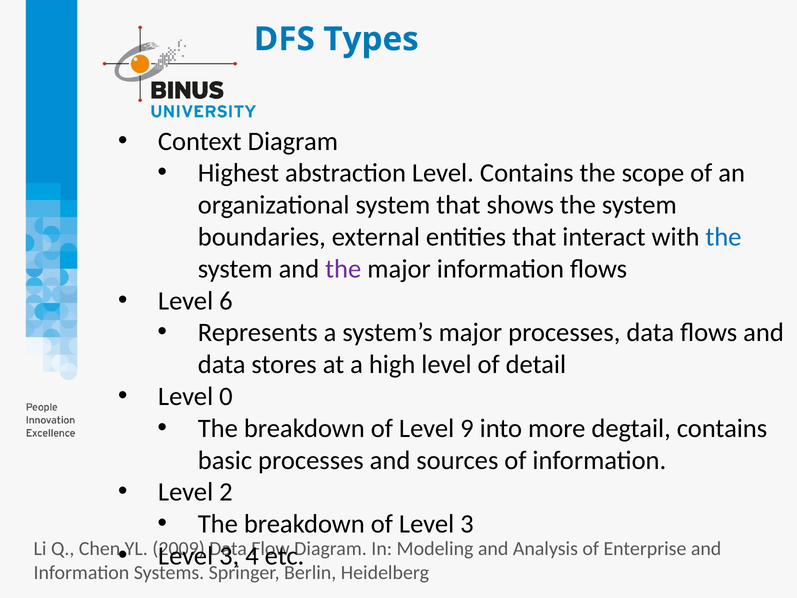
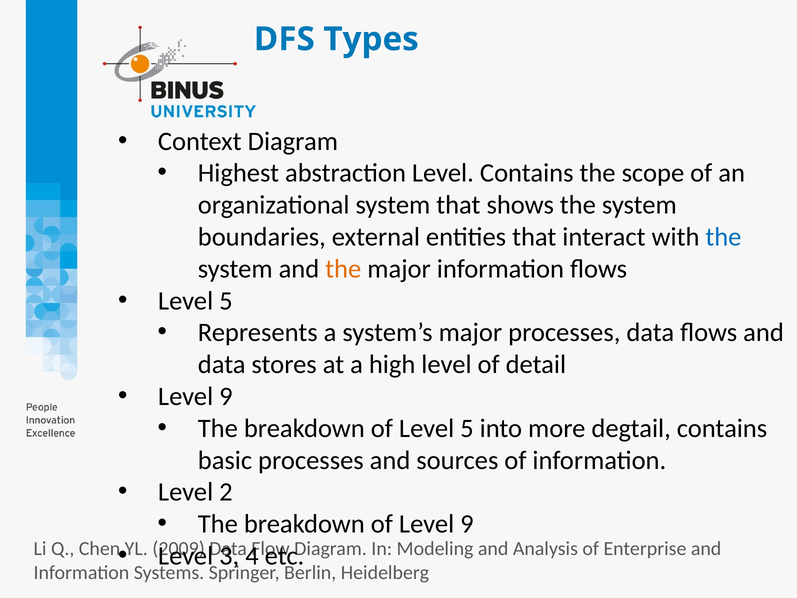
the at (343, 269) colour: purple -> orange
6 at (226, 301): 6 -> 5
0 at (226, 396): 0 -> 9
of Level 9: 9 -> 5
of Level 3: 3 -> 9
